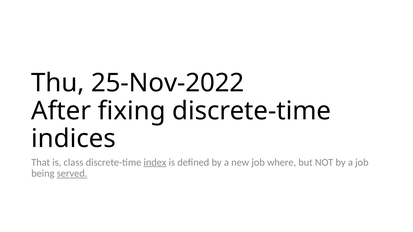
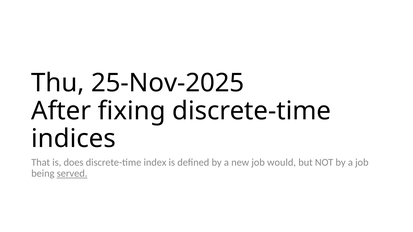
25-Nov-2022: 25-Nov-2022 -> 25-Nov-2025
class: class -> does
index underline: present -> none
where: where -> would
